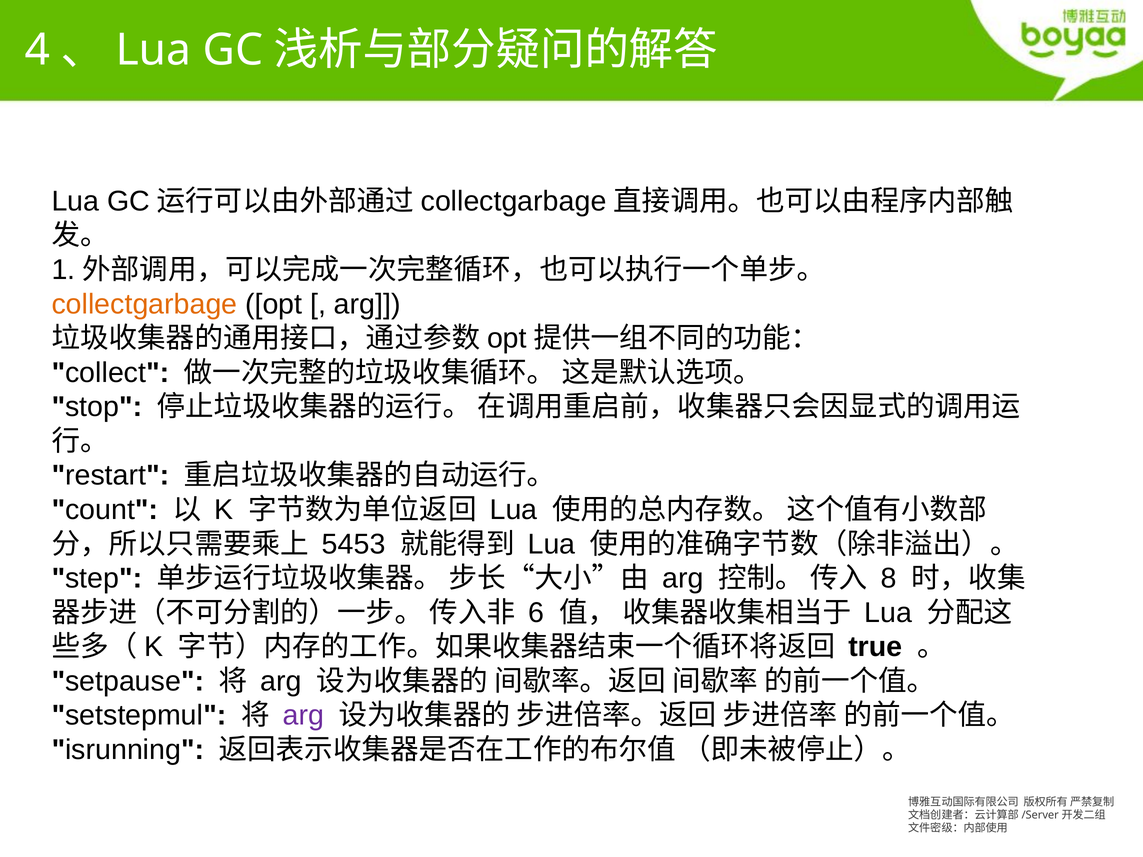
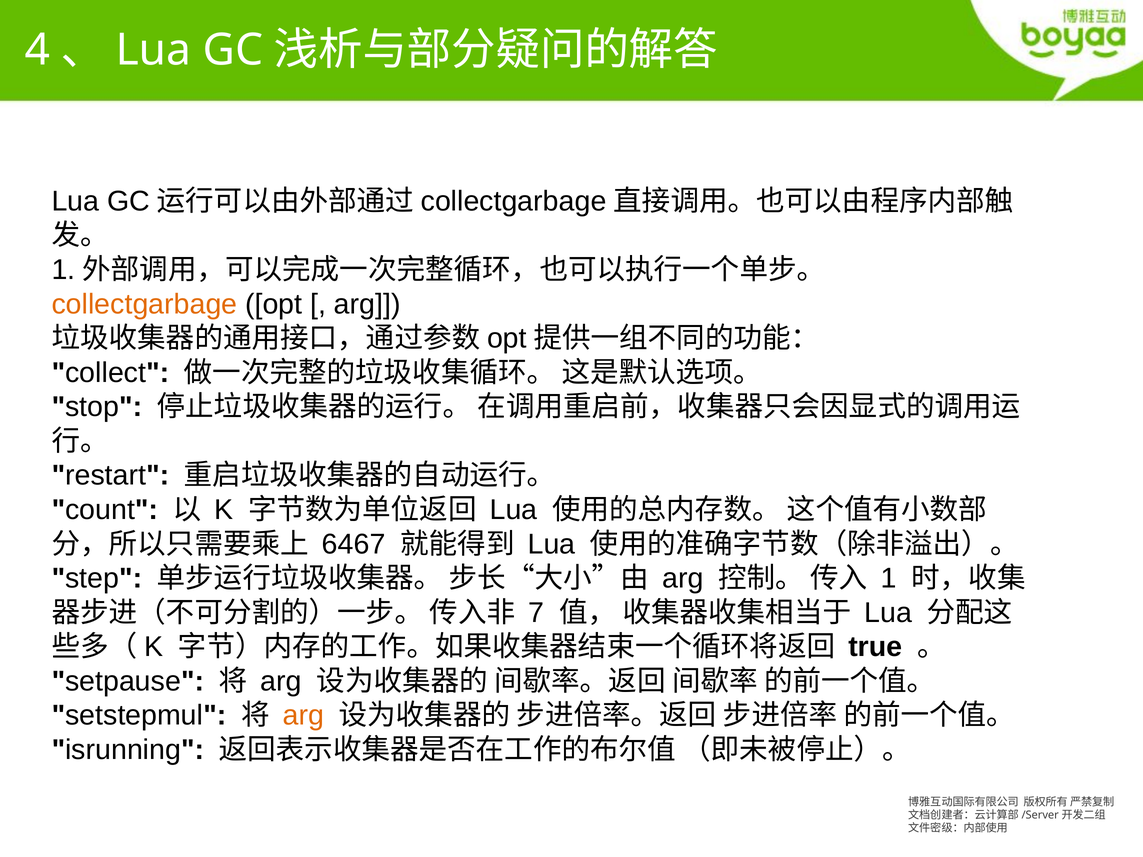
5453: 5453 -> 6467
8: 8 -> 1
6: 6 -> 7
arg at (303, 716) colour: purple -> orange
